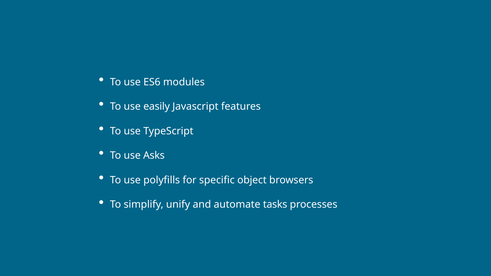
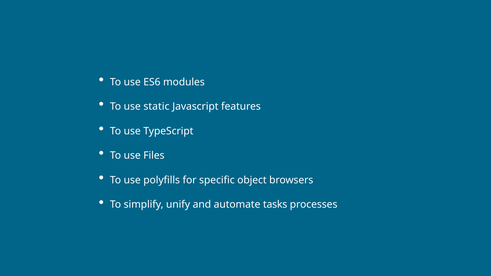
easily: easily -> static
Asks: Asks -> Files
